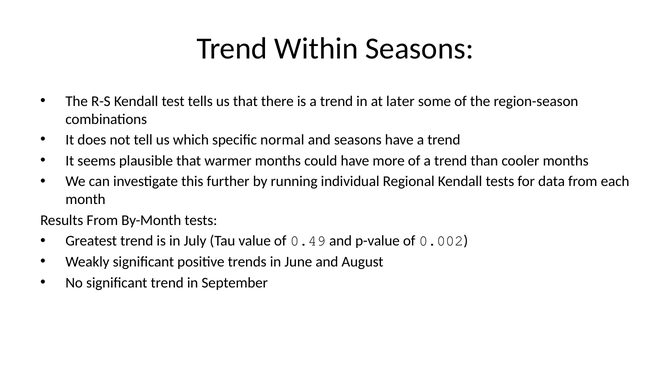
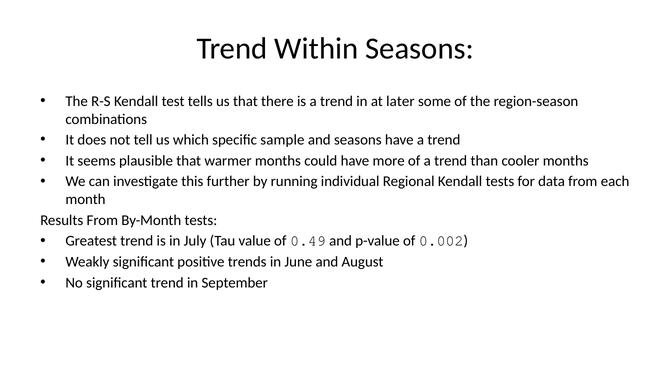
normal: normal -> sample
